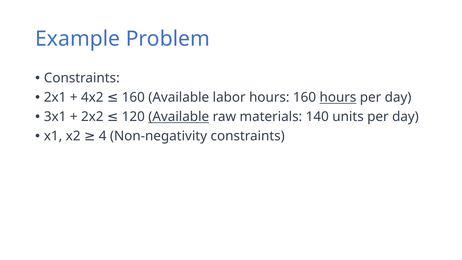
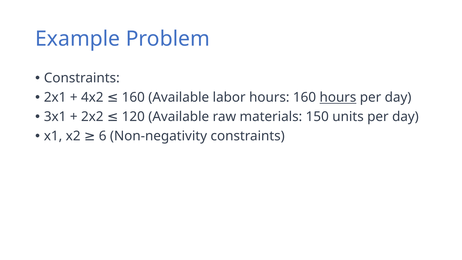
Available at (179, 117) underline: present -> none
140: 140 -> 150
4: 4 -> 6
